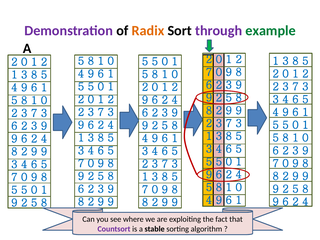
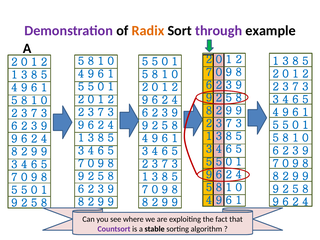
example colour: green -> black
